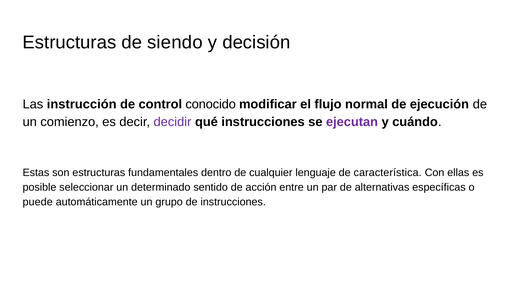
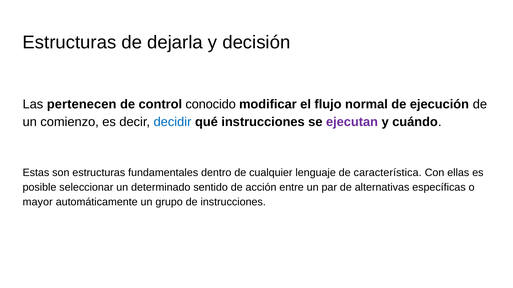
siendo: siendo -> dejarla
instrucción: instrucción -> pertenecen
decidir colour: purple -> blue
puede: puede -> mayor
